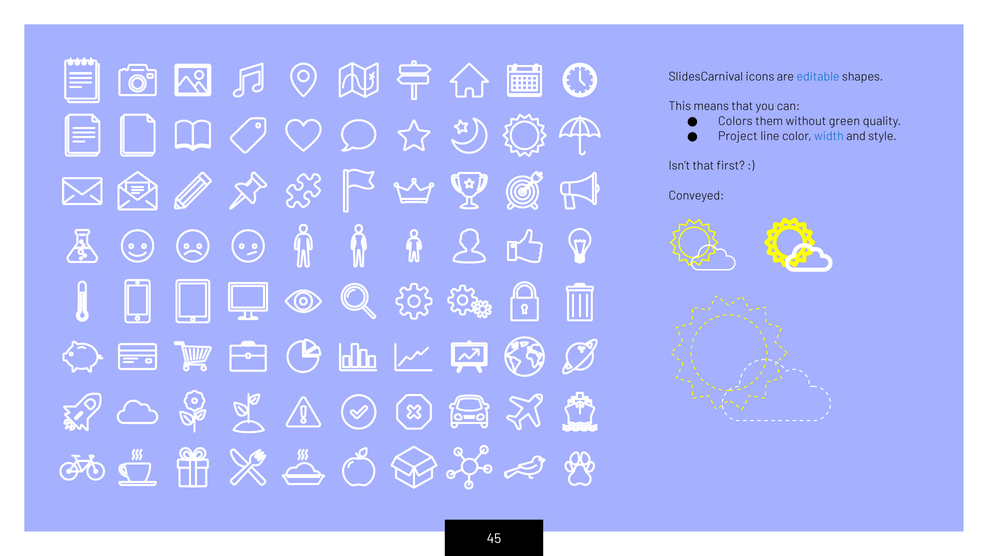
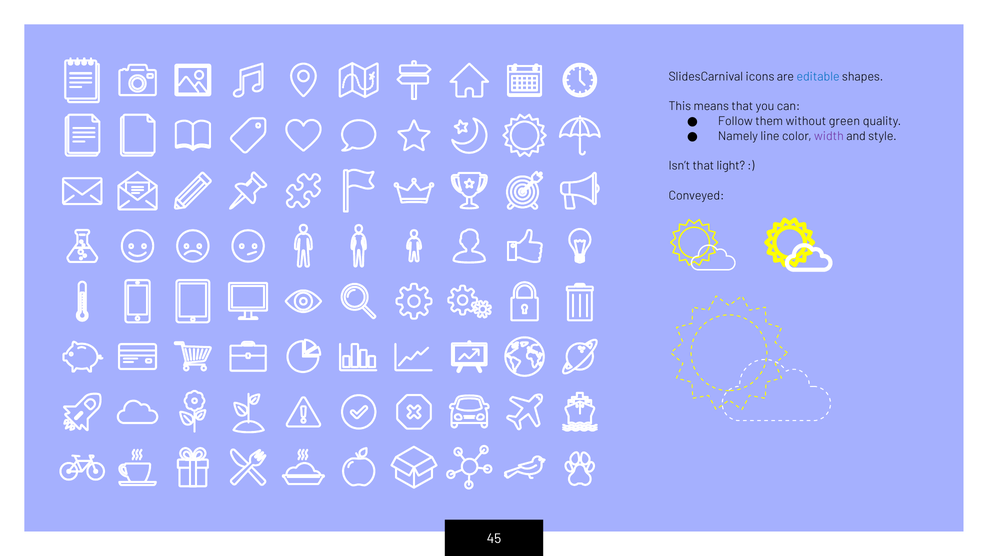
Colors: Colors -> Follow
Project: Project -> Namely
width colour: blue -> purple
first: first -> light
